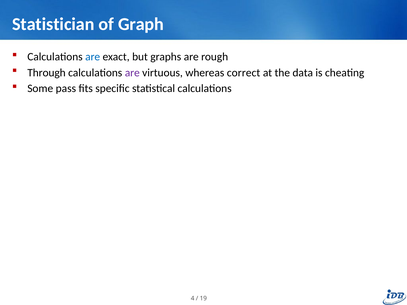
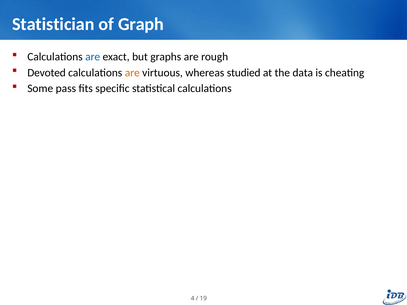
Through: Through -> Devoted
are at (132, 73) colour: purple -> orange
correct: correct -> studied
